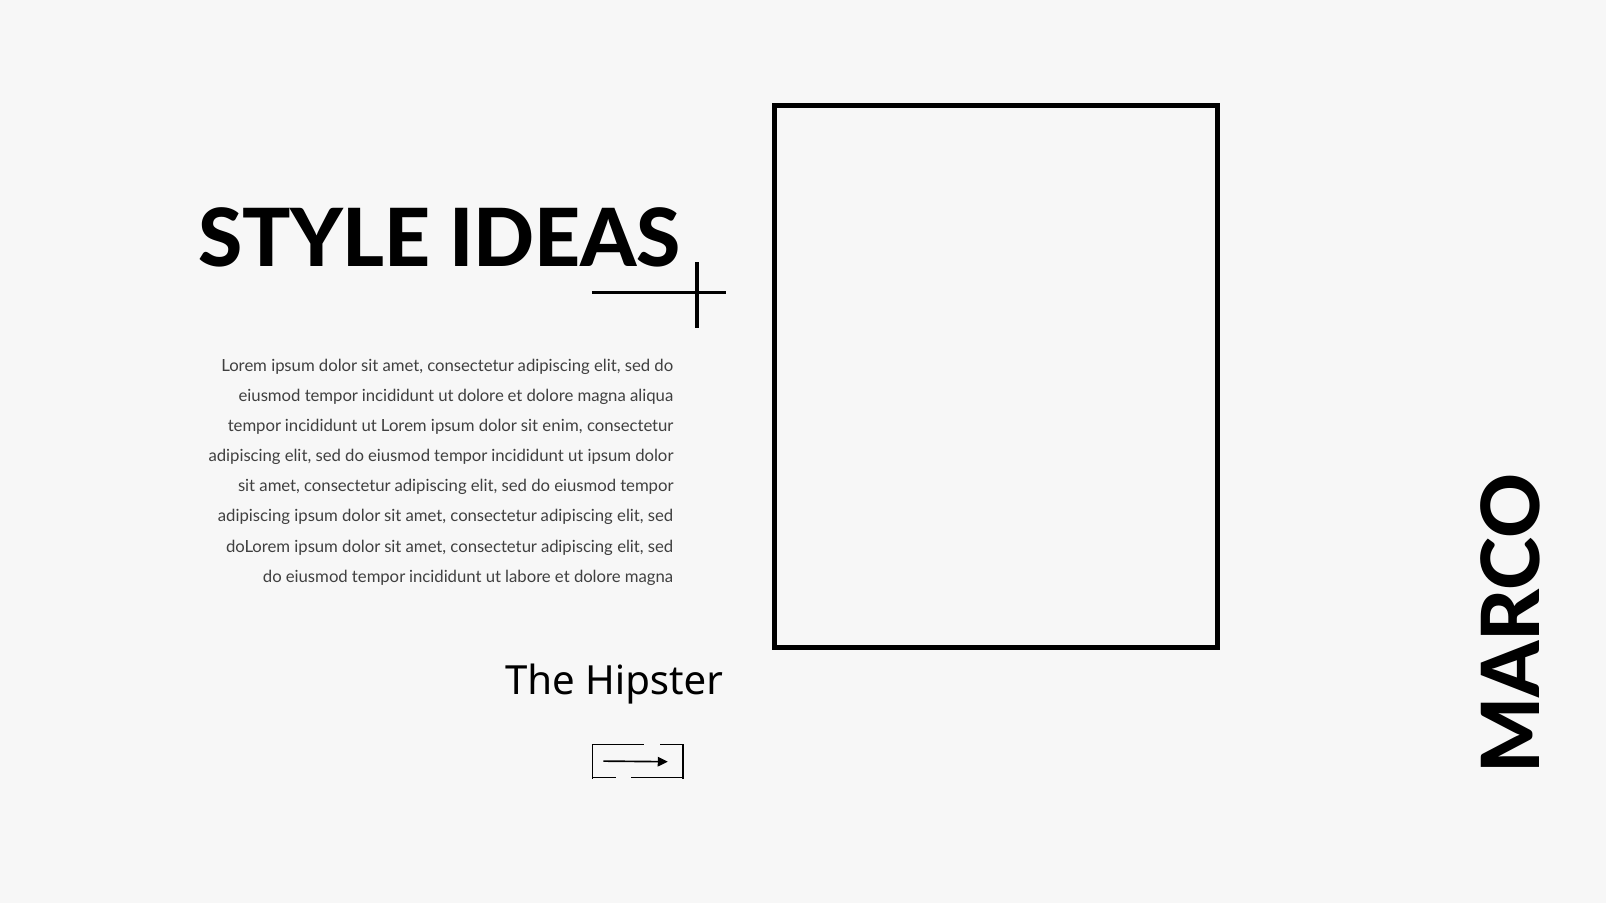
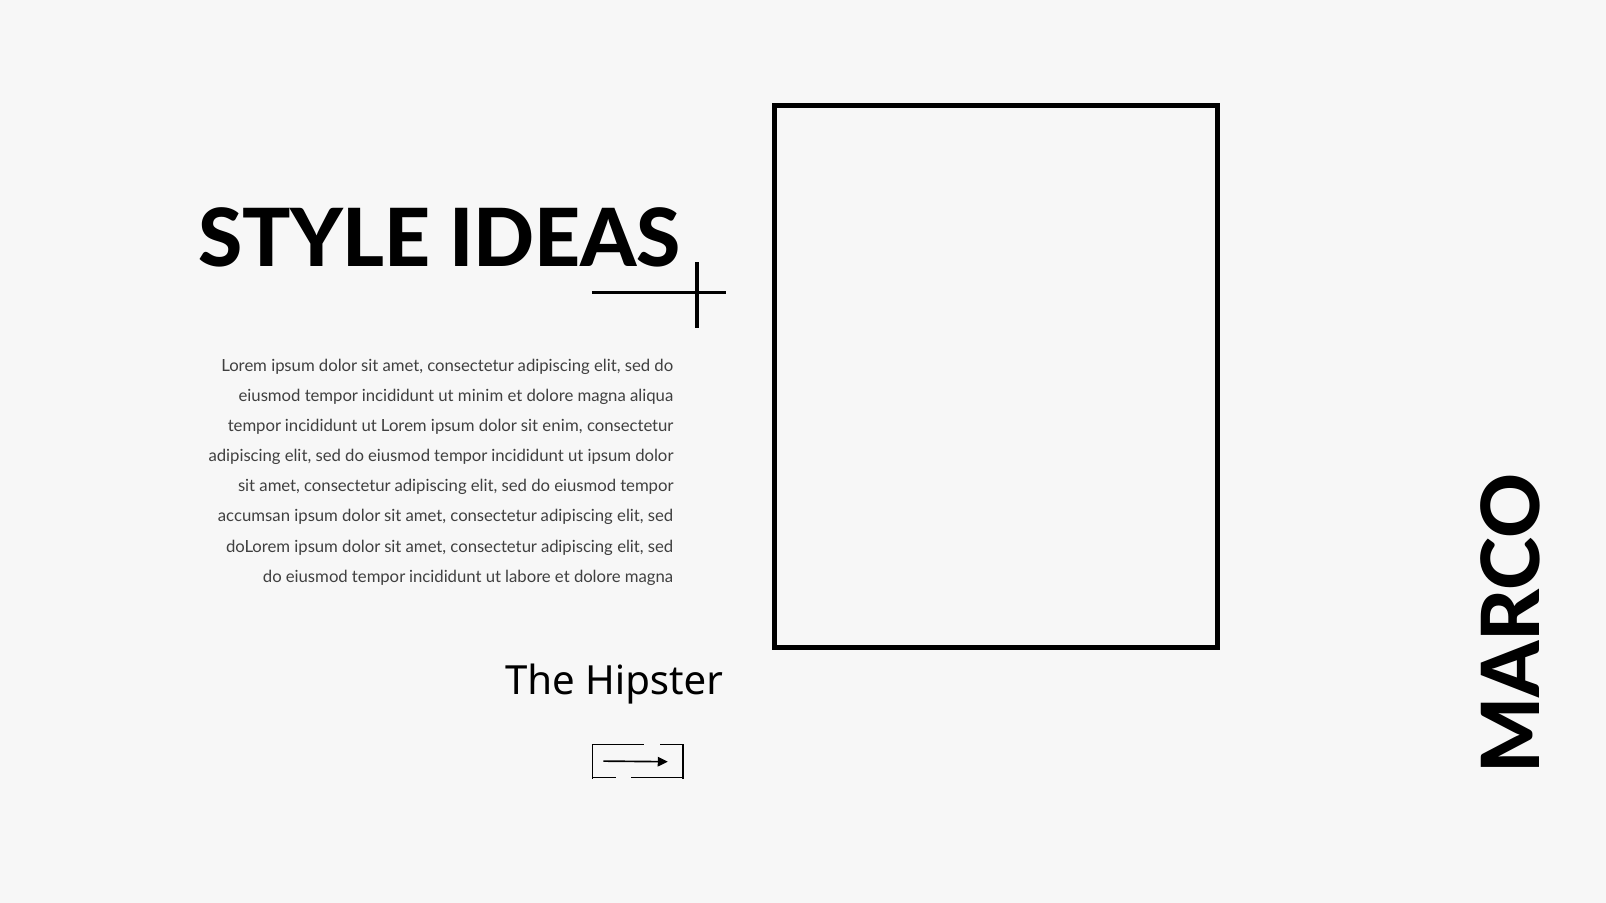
ut dolore: dolore -> minim
adipiscing at (254, 517): adipiscing -> accumsan
